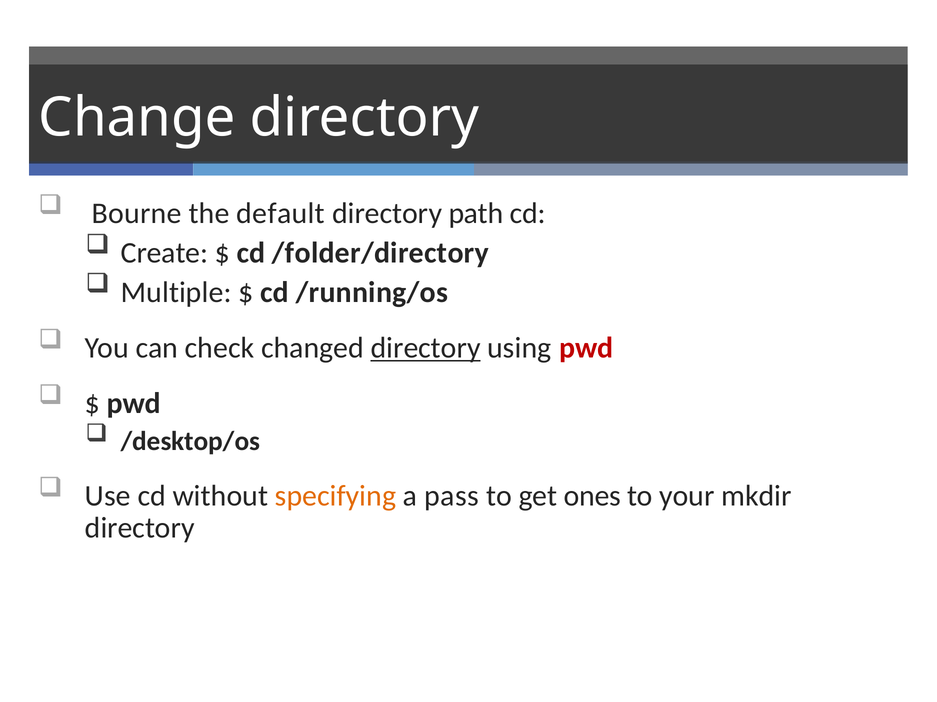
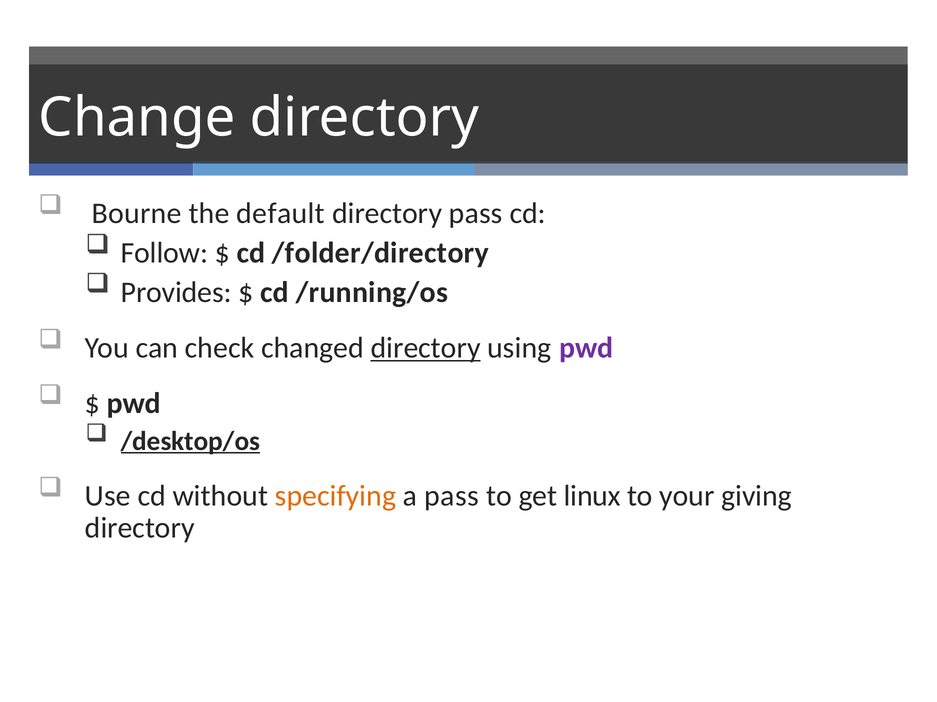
directory path: path -> pass
Create: Create -> Follow
Multiple: Multiple -> Provides
pwd at (586, 348) colour: red -> purple
/desktop/os underline: none -> present
ones: ones -> linux
mkdir: mkdir -> giving
